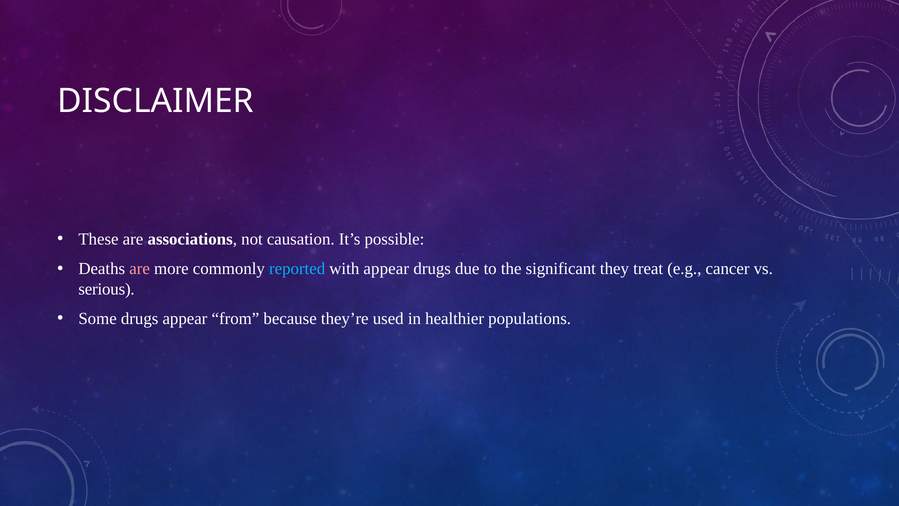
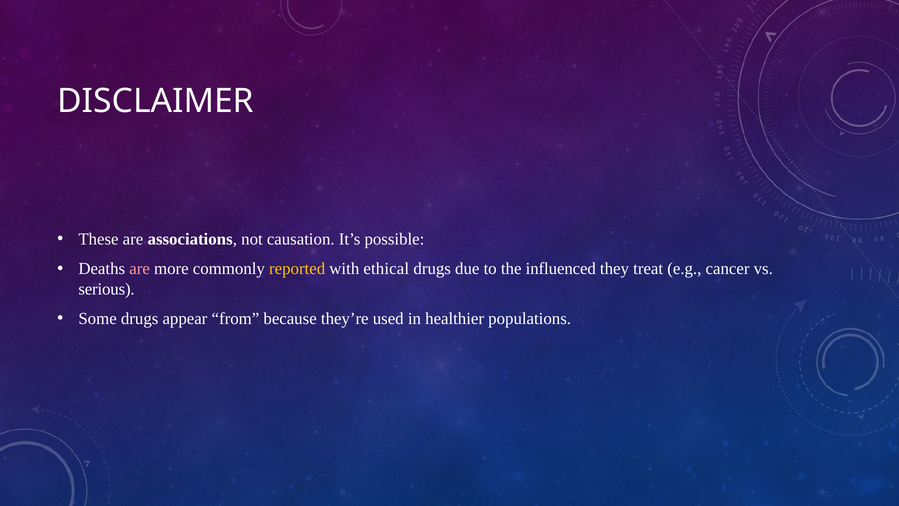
reported colour: light blue -> yellow
with appear: appear -> ethical
significant: significant -> influenced
